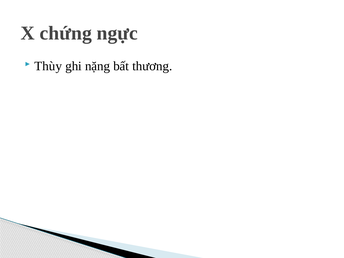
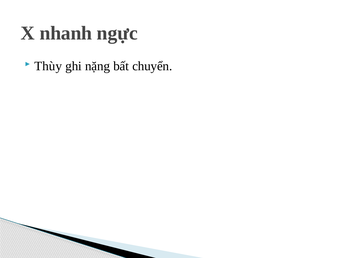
chứng: chứng -> nhanh
thương: thương -> chuyển
